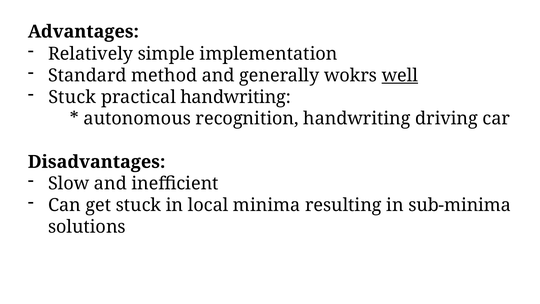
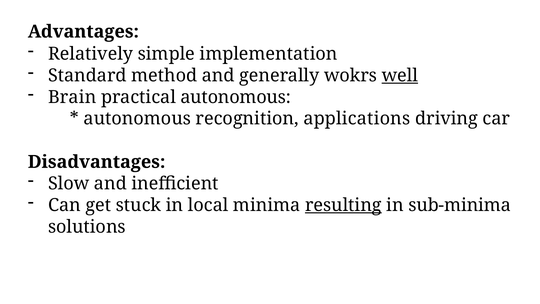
Stuck at (72, 97): Stuck -> Brain
practical handwriting: handwriting -> autonomous
recognition handwriting: handwriting -> applications
resulting underline: none -> present
